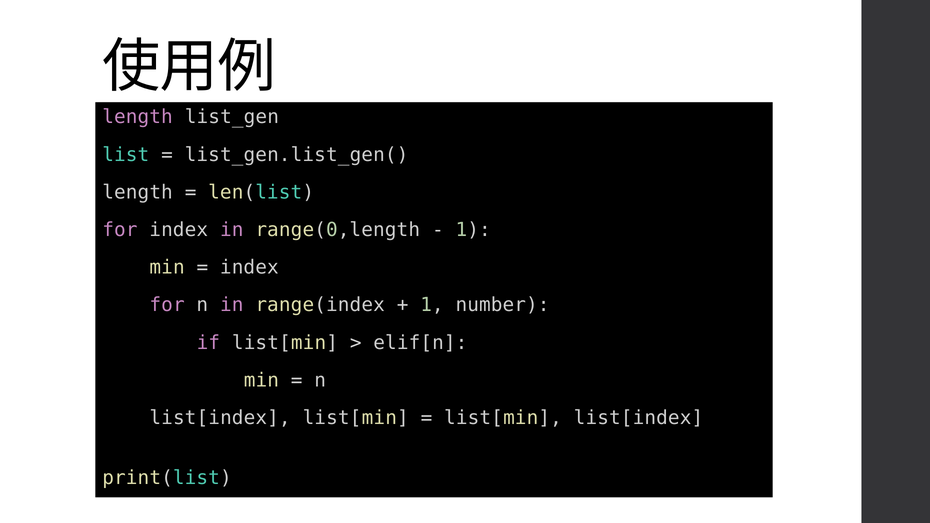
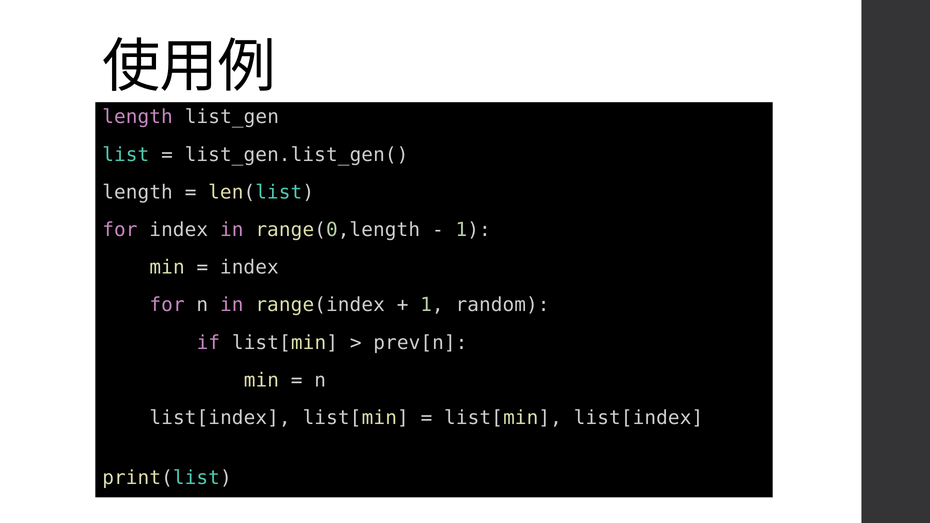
number: number -> random
elif[n: elif[n -> prev[n
